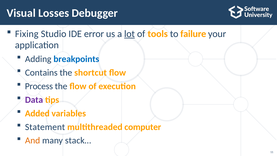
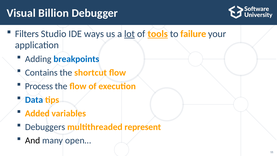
Losses: Losses -> Billion
Fixing: Fixing -> Filters
error: error -> ways
tools underline: none -> present
Data colour: purple -> blue
Statement: Statement -> Debuggers
computer: computer -> represent
And colour: orange -> black
stack…: stack… -> open…
